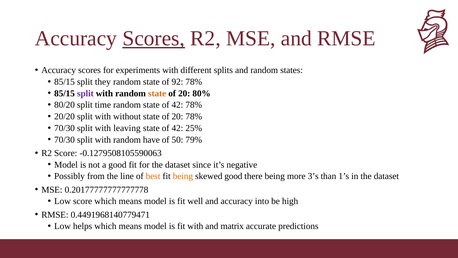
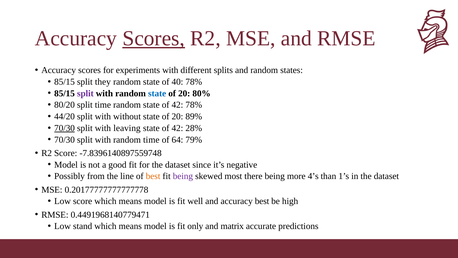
92: 92 -> 40
state at (157, 93) colour: orange -> blue
20/20: 20/20 -> 44/20
20 78%: 78% -> 89%
70/30 at (65, 128) underline: none -> present
25%: 25% -> 28%
random have: have -> time
50: 50 -> 64
-0.1279508105590063: -0.1279508105590063 -> -7.8396140897559748
being at (183, 176) colour: orange -> purple
skewed good: good -> most
3’s: 3’s -> 4’s
accuracy into: into -> best
helps: helps -> stand
fit with: with -> only
